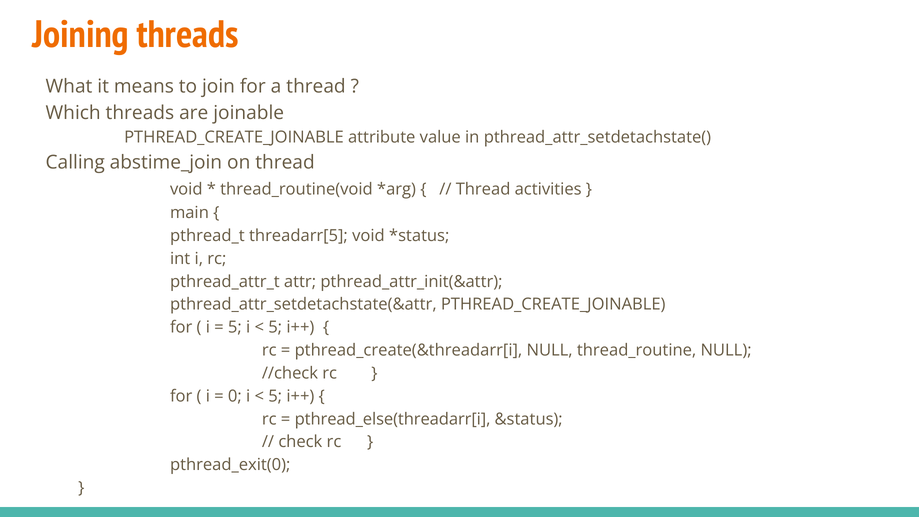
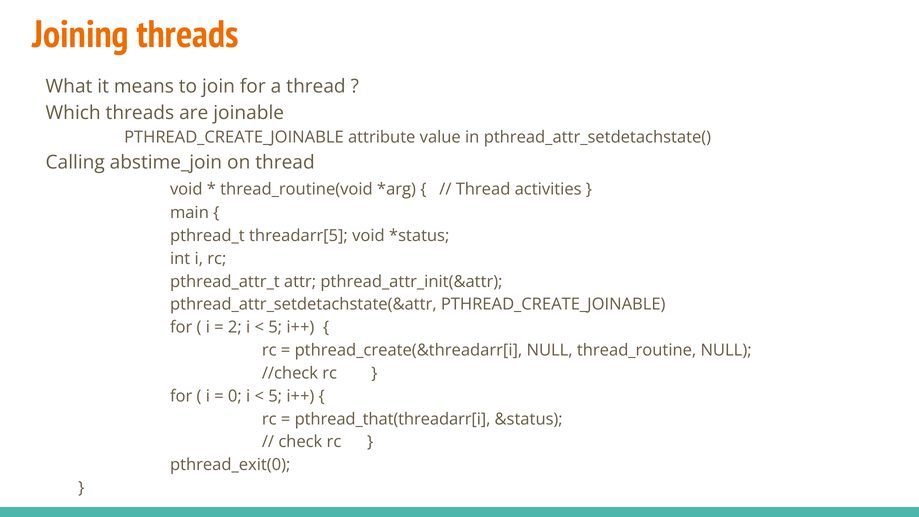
5 at (235, 327): 5 -> 2
pthread_else(threadarr[i: pthread_else(threadarr[i -> pthread_that(threadarr[i
